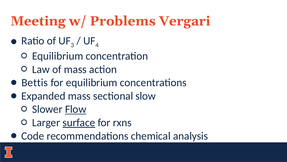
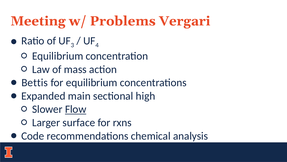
Expanded mass: mass -> main
slow: slow -> high
surface underline: present -> none
